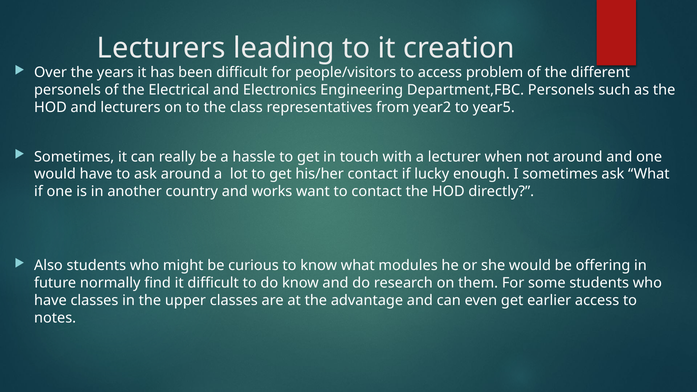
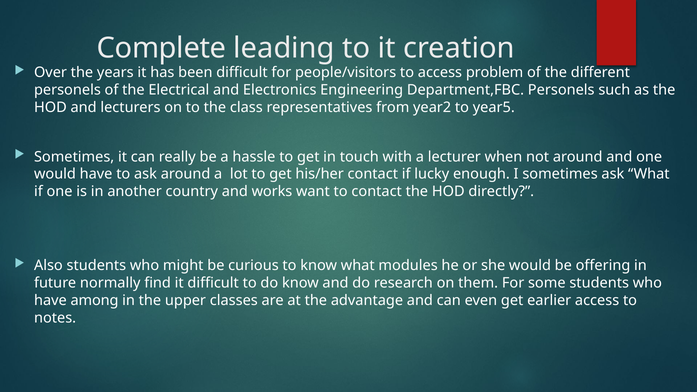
Lecturers at (161, 48): Lecturers -> Complete
have classes: classes -> among
